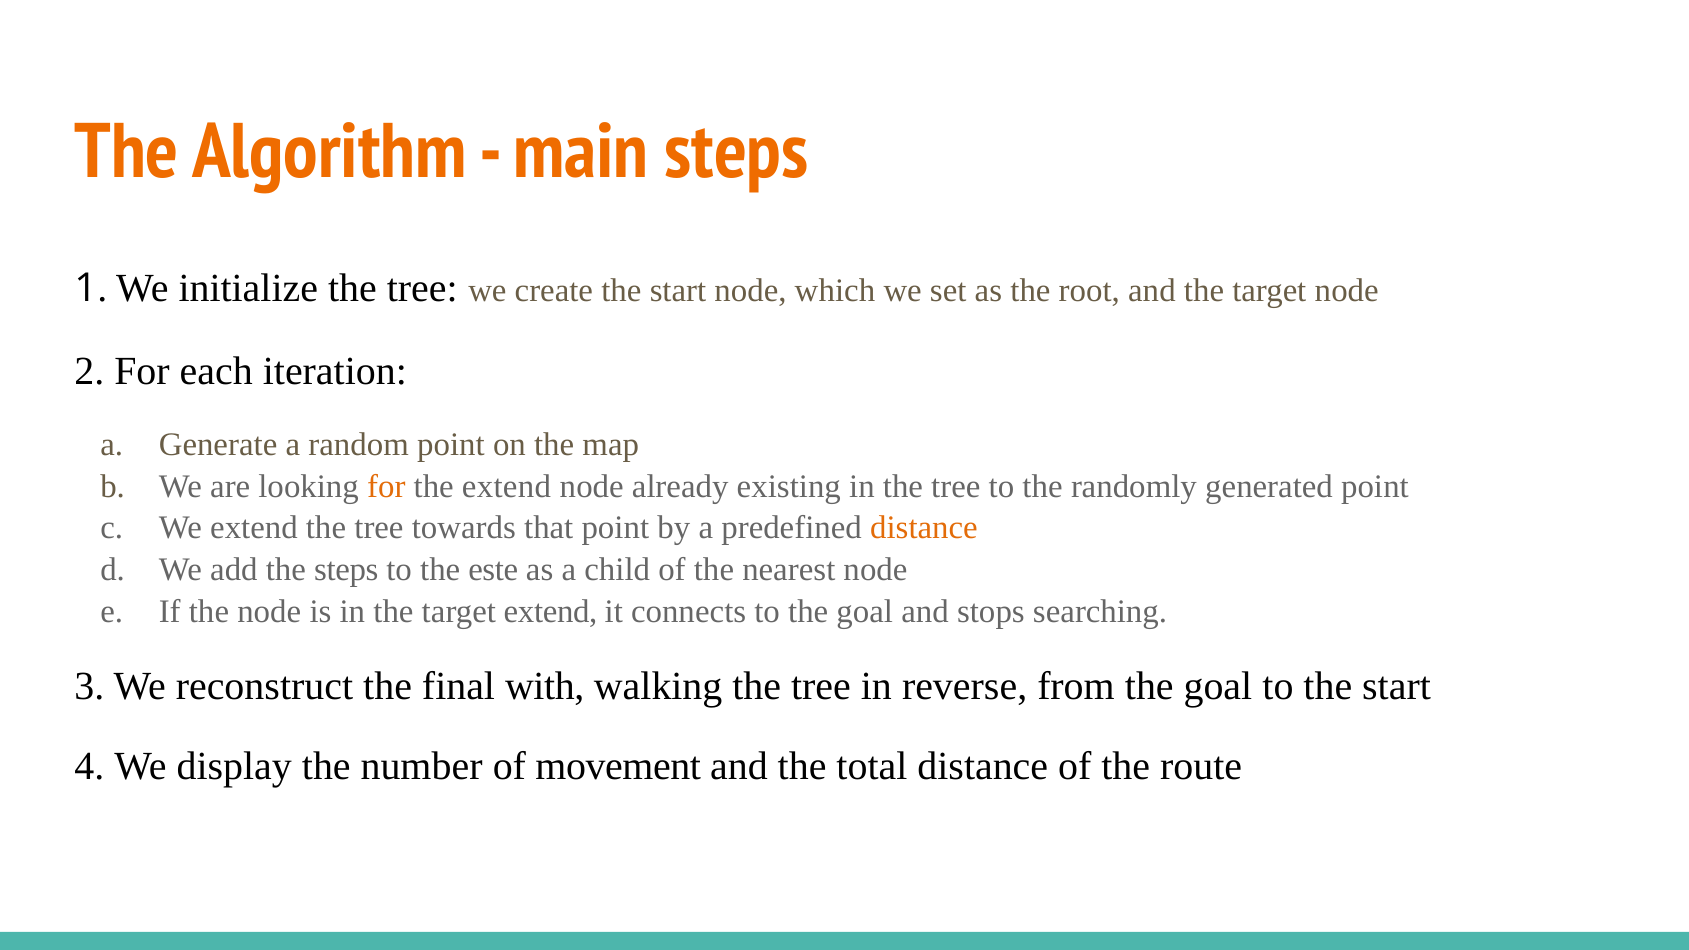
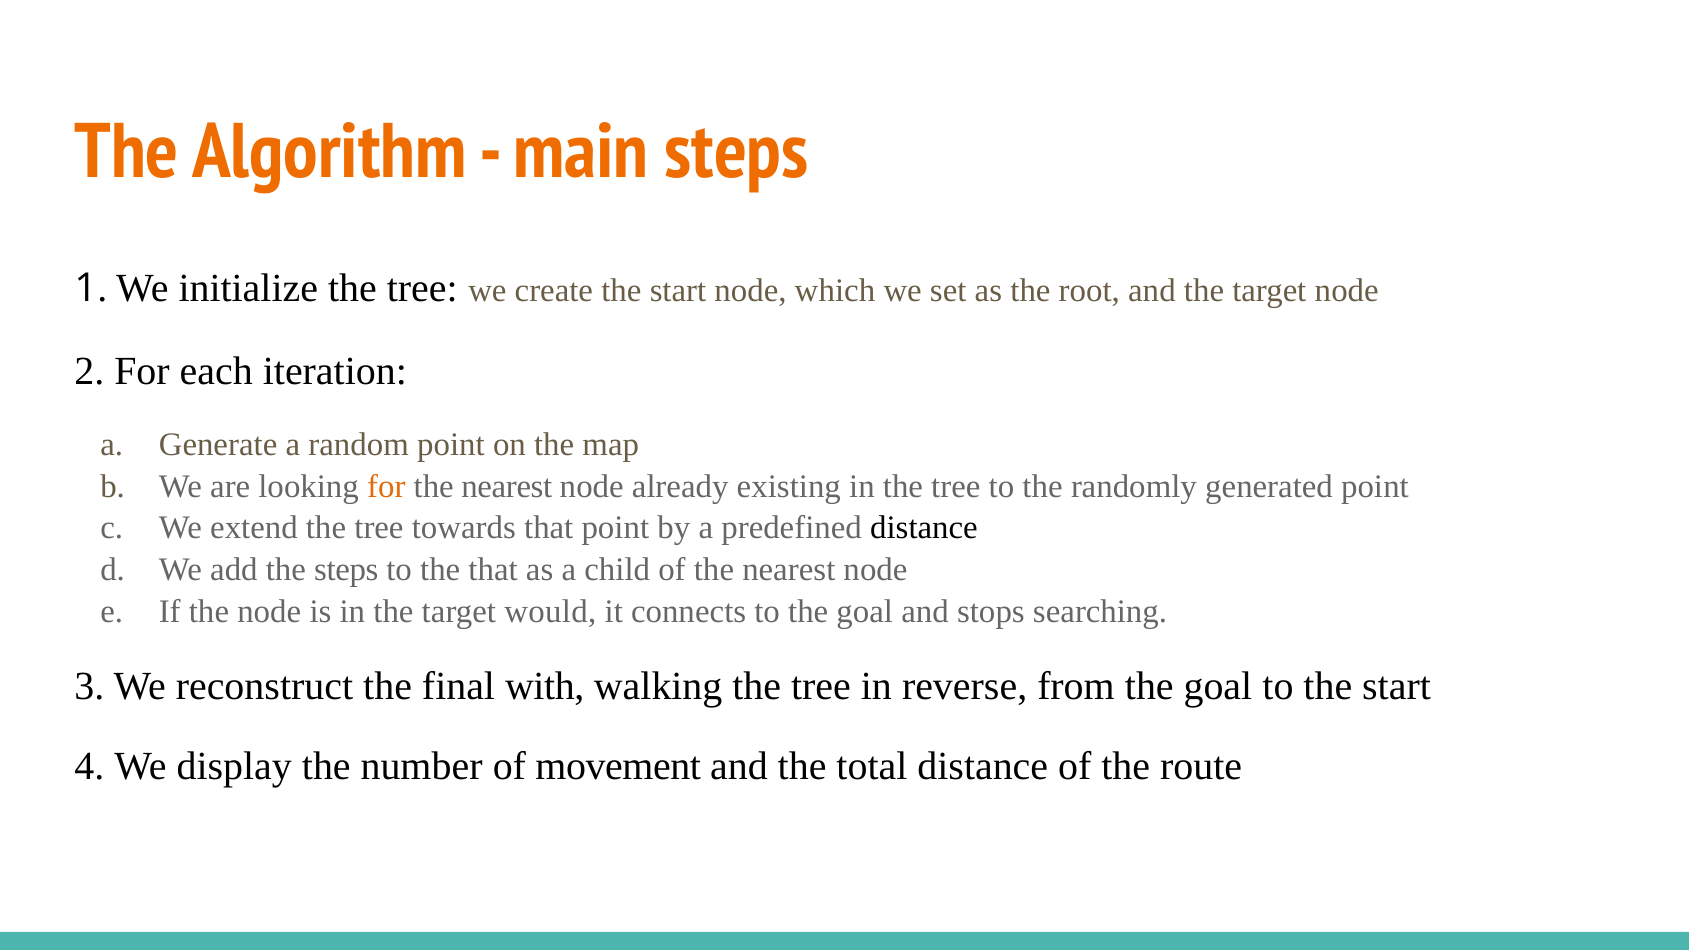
extend at (507, 486): extend -> nearest
distance at (924, 528) colour: orange -> black
the este: este -> that
target extend: extend -> would
